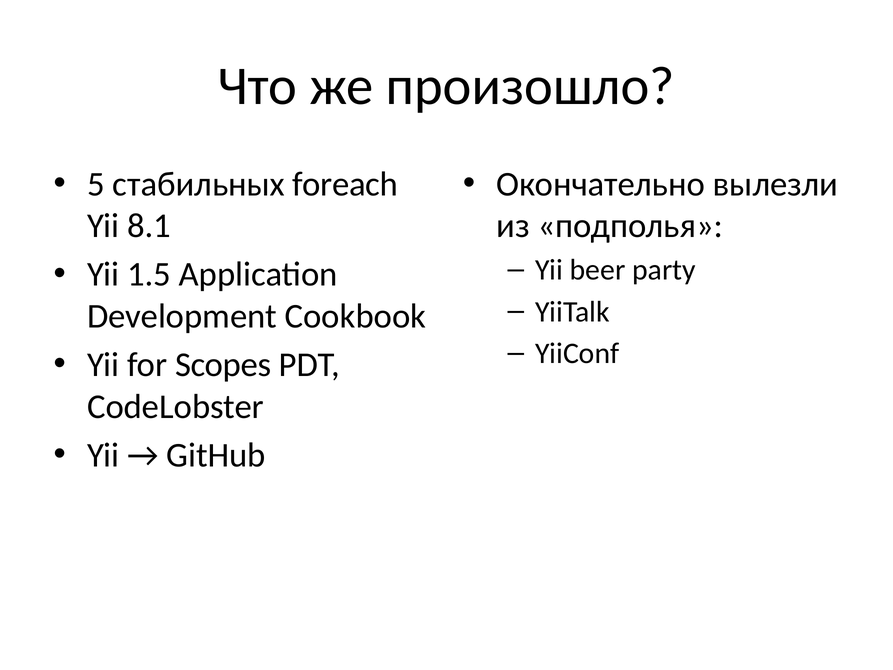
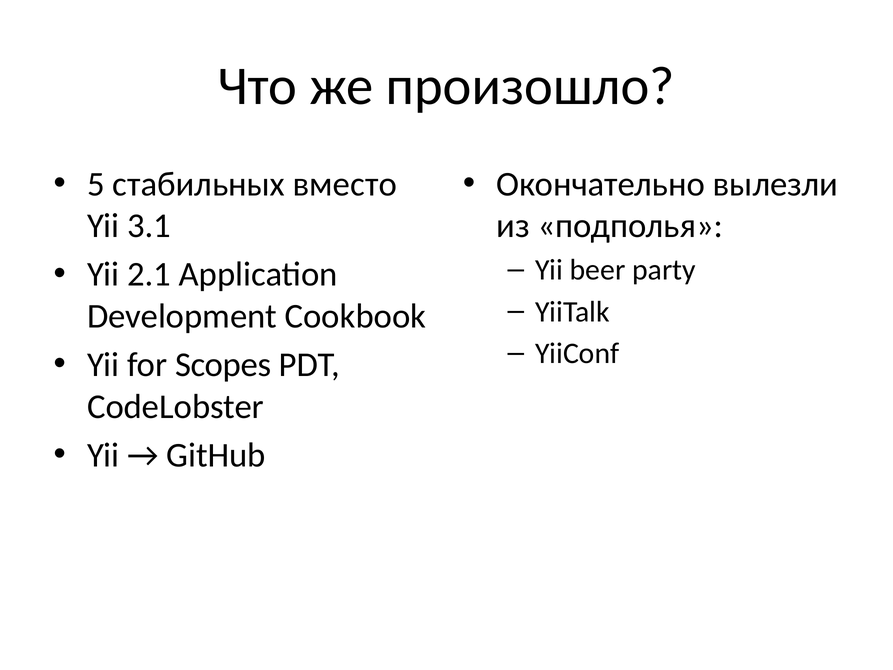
foreach: foreach -> вместо
8.1: 8.1 -> 3.1
1.5: 1.5 -> 2.1
